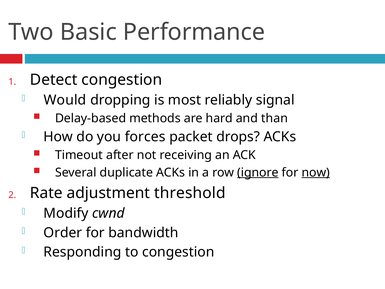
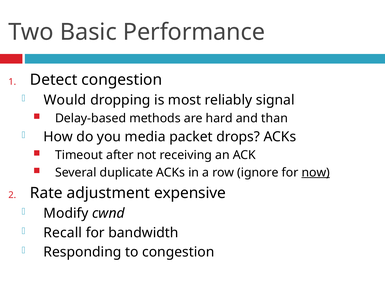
forces: forces -> media
ignore underline: present -> none
threshold: threshold -> expensive
Order: Order -> Recall
